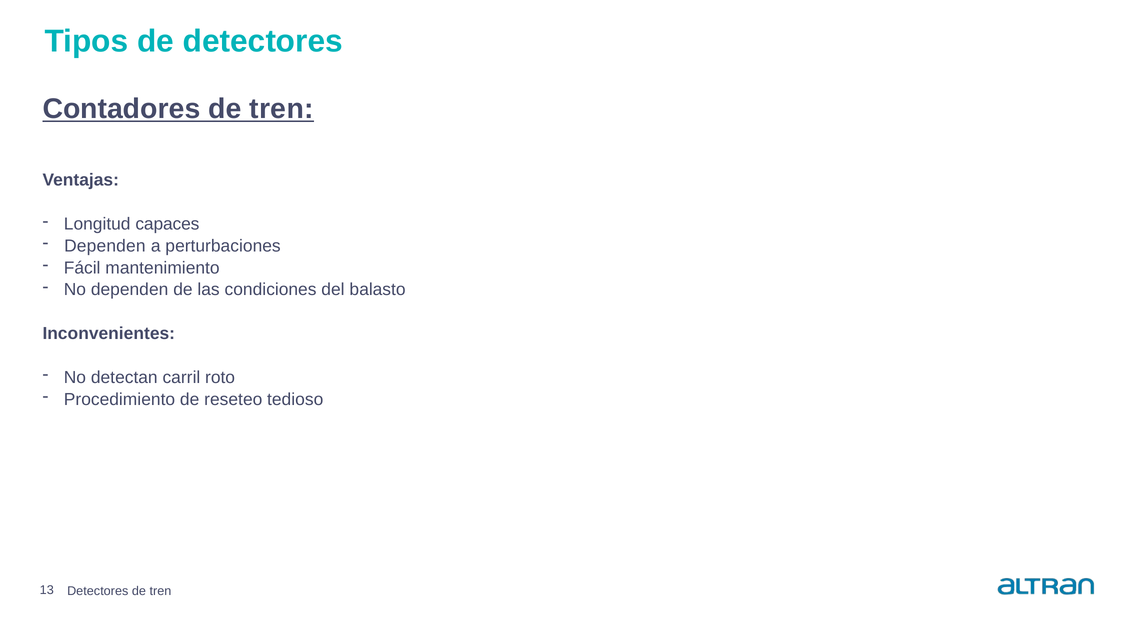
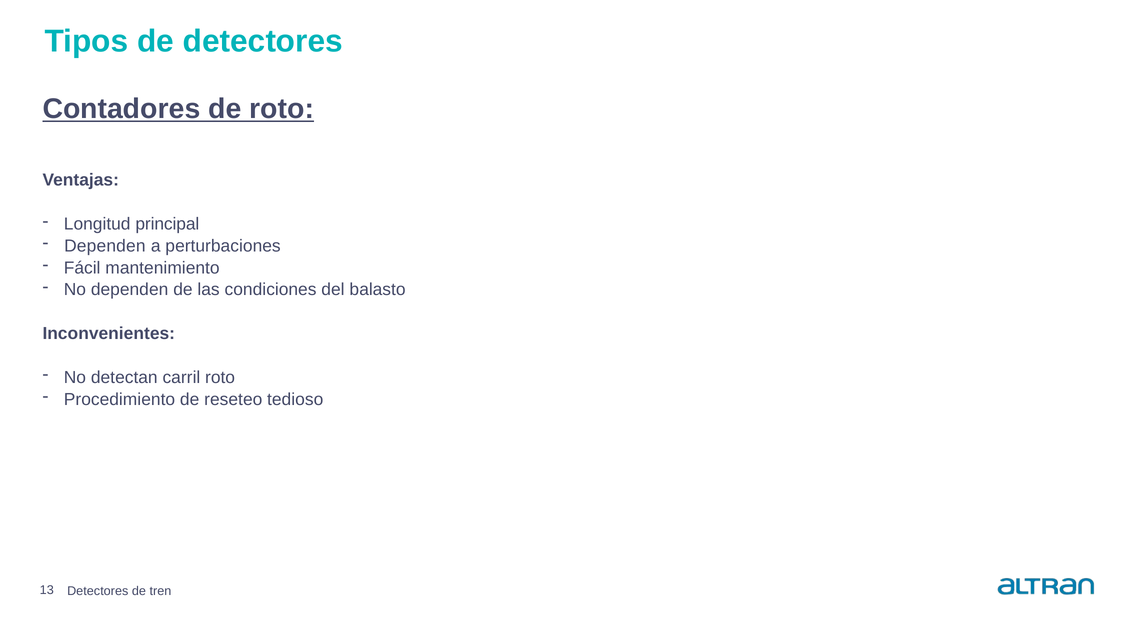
Contadores de tren: tren -> roto
capaces: capaces -> principal
